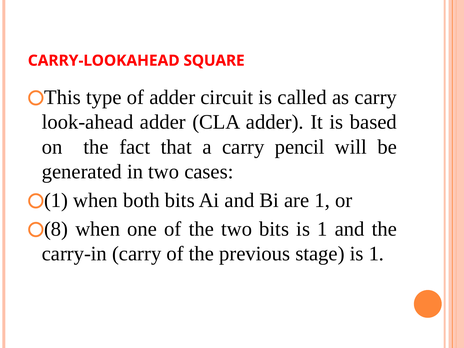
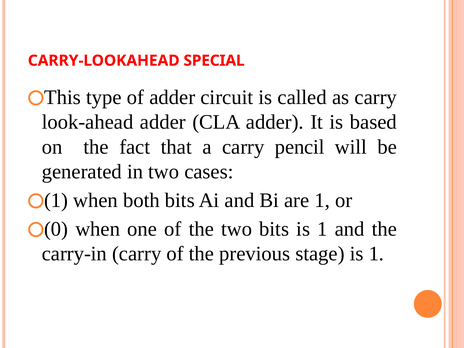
SQUARE: SQUARE -> SPECIAL
8: 8 -> 0
